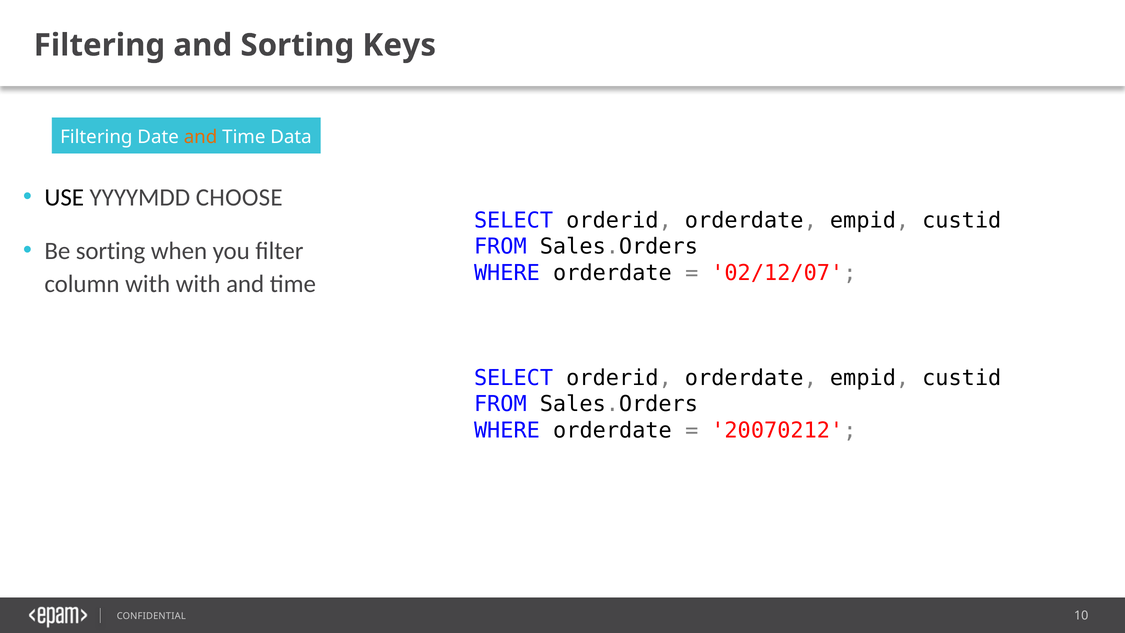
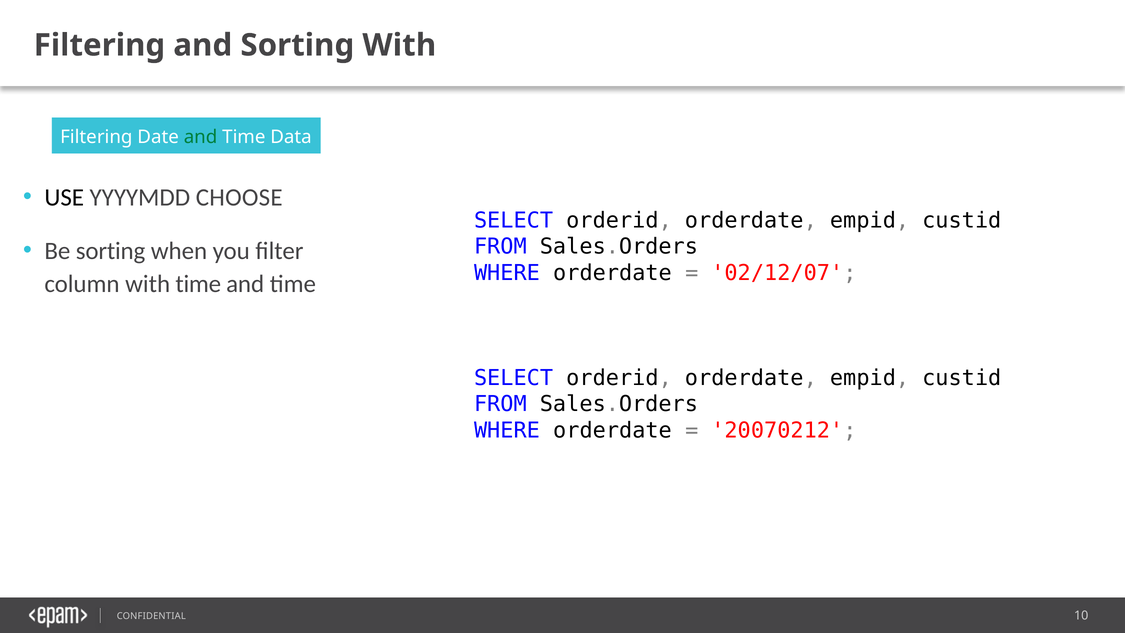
Sorting Keys: Keys -> With
and at (201, 137) colour: orange -> green
with with: with -> time
